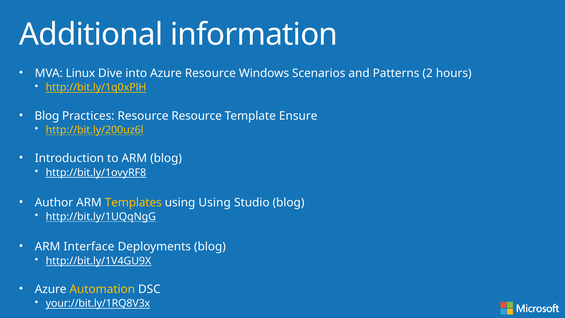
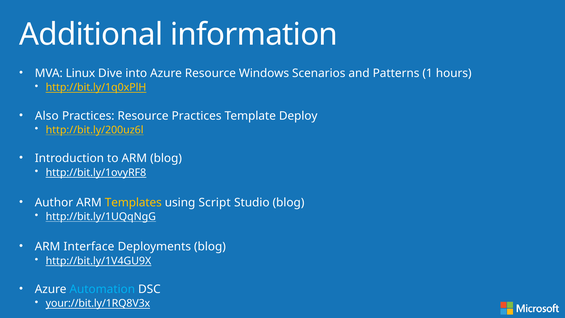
2: 2 -> 1
Blog at (47, 116): Blog -> Also
Resource Resource: Resource -> Practices
Ensure: Ensure -> Deploy
using Using: Using -> Script
Automation colour: yellow -> light blue
